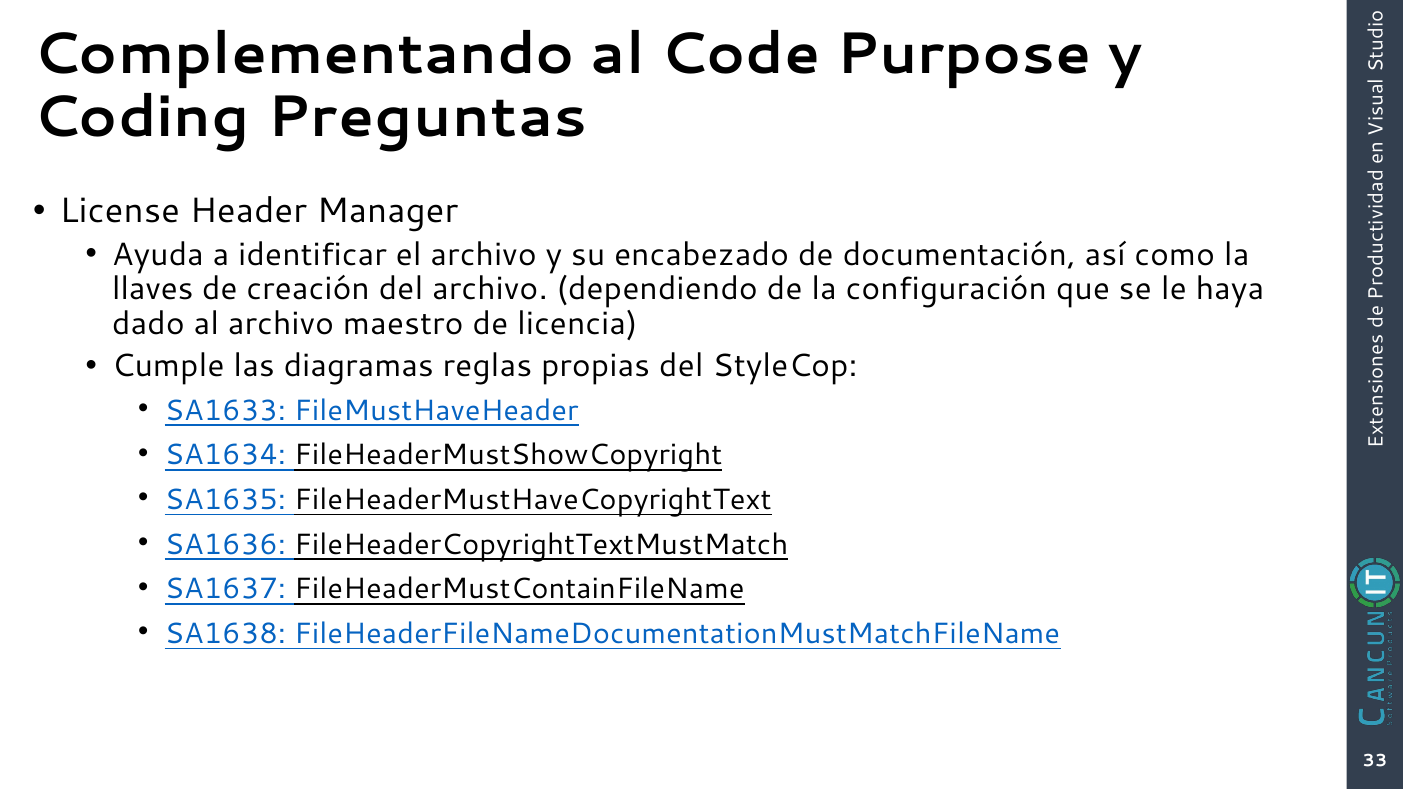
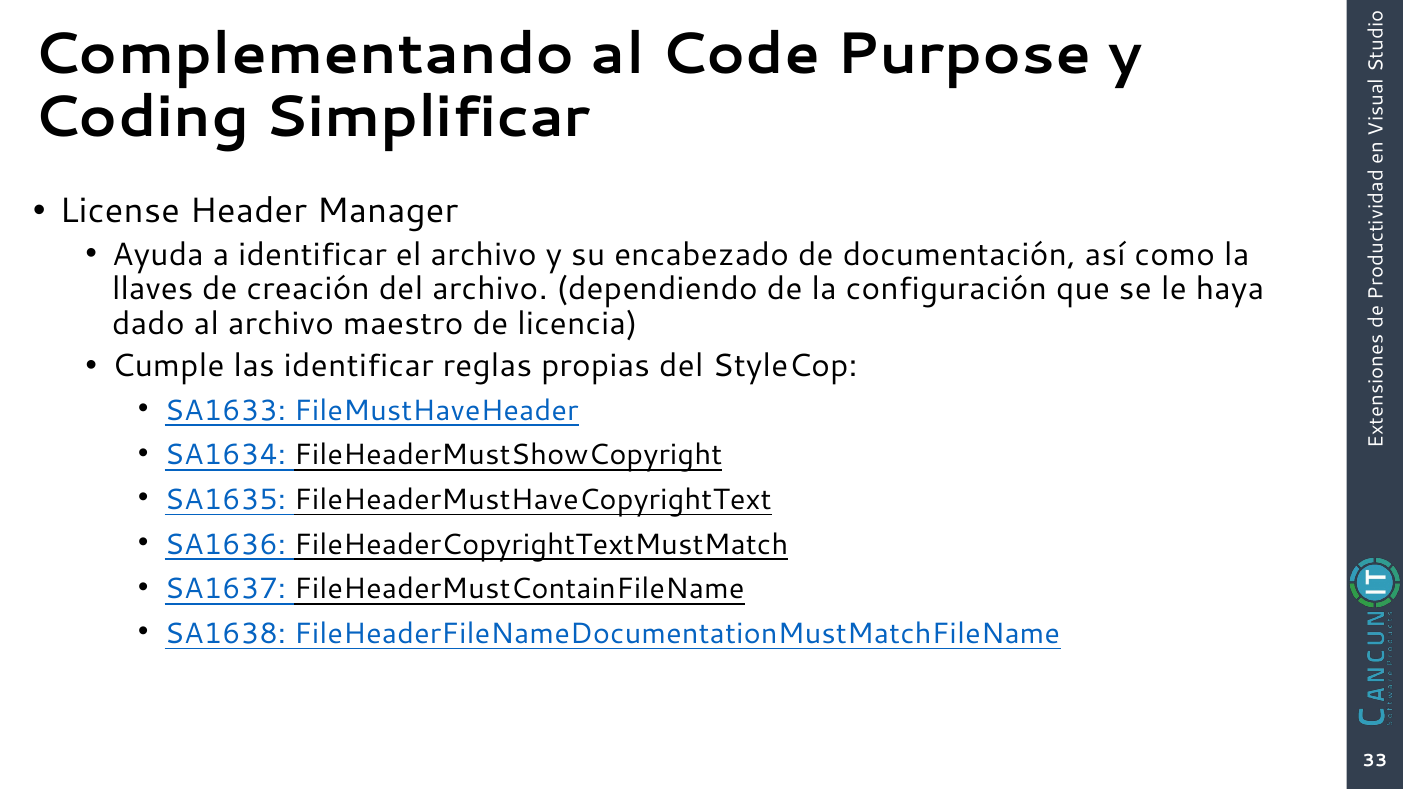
Preguntas: Preguntas -> Simplificar
las diagramas: diagramas -> identificar
